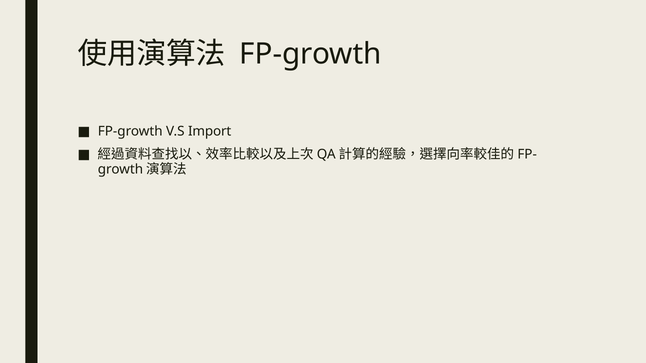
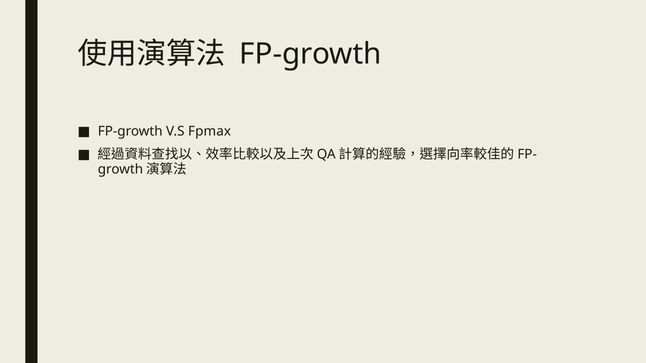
Import: Import -> Fpmax
